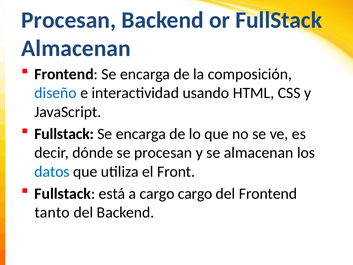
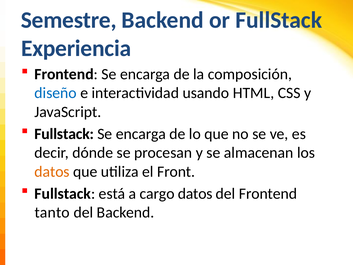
Procesan at (69, 20): Procesan -> Semestre
Almacenan at (76, 48): Almacenan -> Experiencia
datos at (52, 171) colour: blue -> orange
cargo cargo: cargo -> datos
